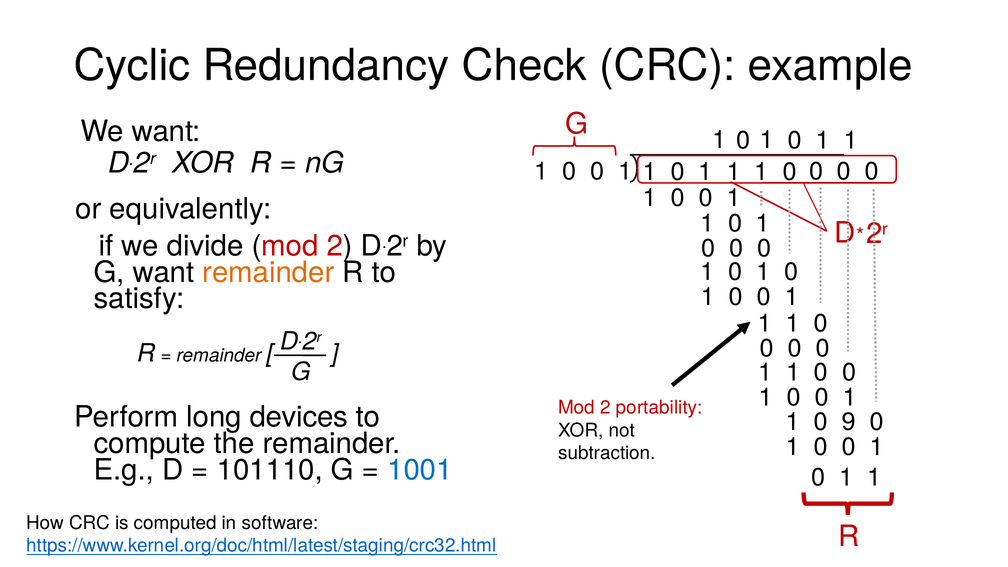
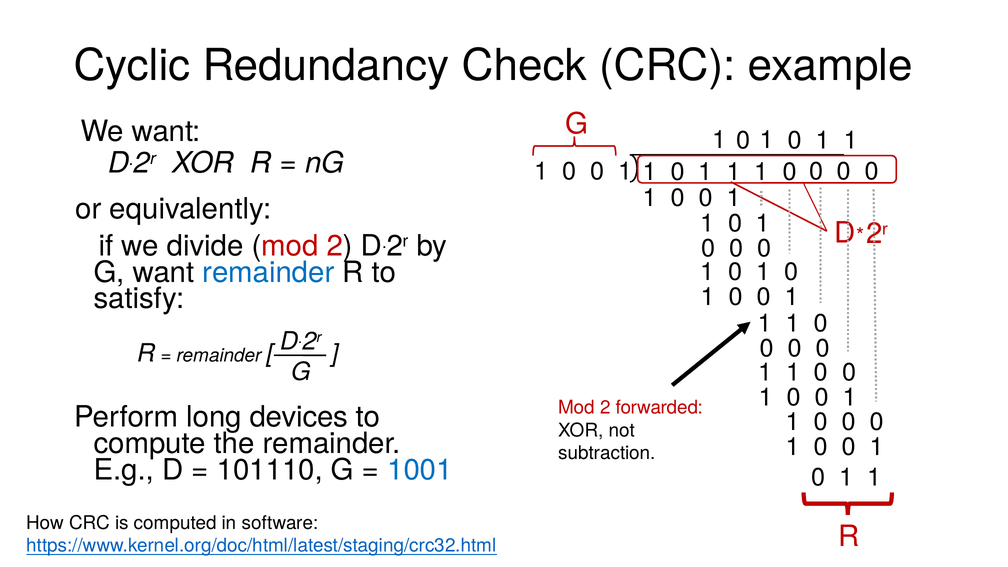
remainder at (268, 272) colour: orange -> blue
portability: portability -> forwarded
9 at (849, 422): 9 -> 0
